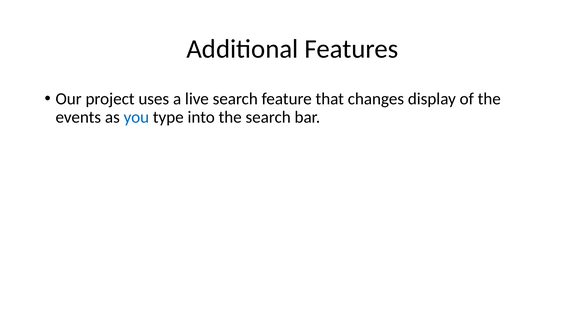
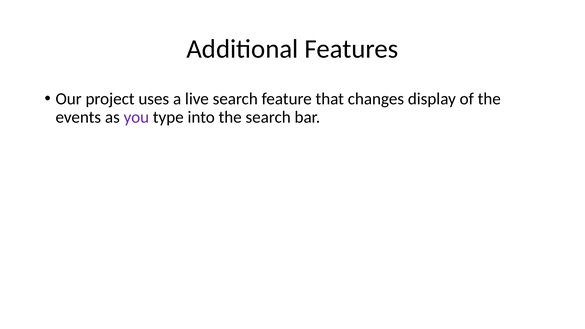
you colour: blue -> purple
